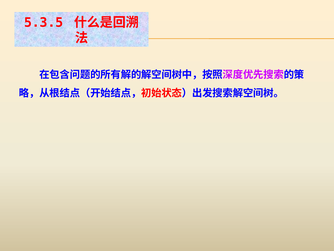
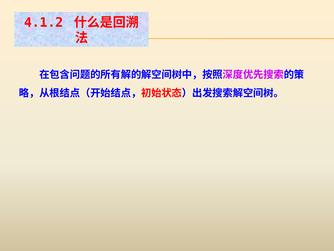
5.3.5: 5.3.5 -> 4.1.2
